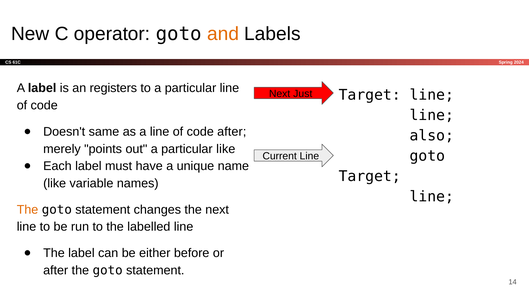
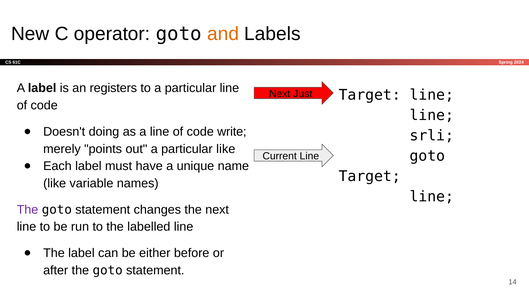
same: same -> doing
code after: after -> write
also: also -> srli
The at (28, 209) colour: orange -> purple
